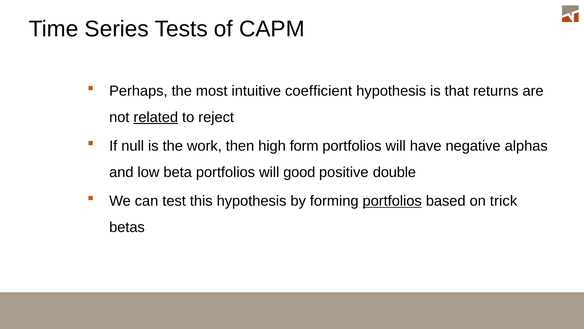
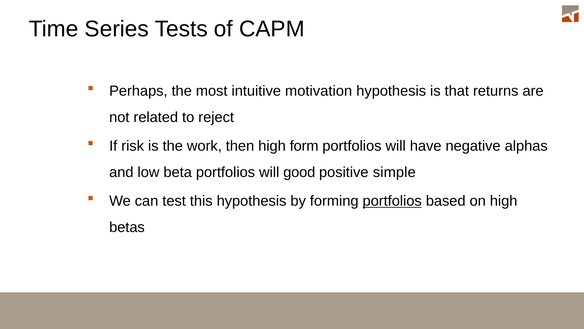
coefficient: coefficient -> motivation
related underline: present -> none
null: null -> risk
double: double -> simple
on trick: trick -> high
